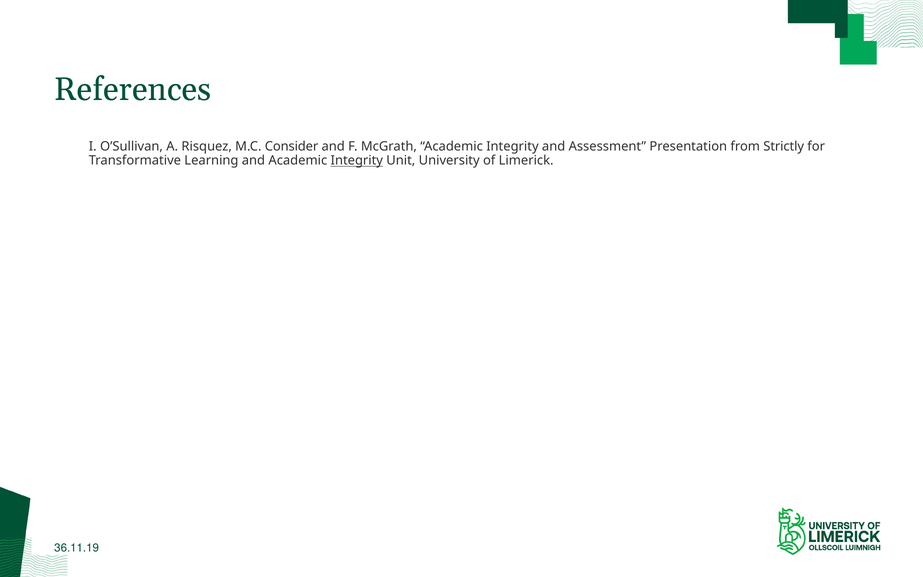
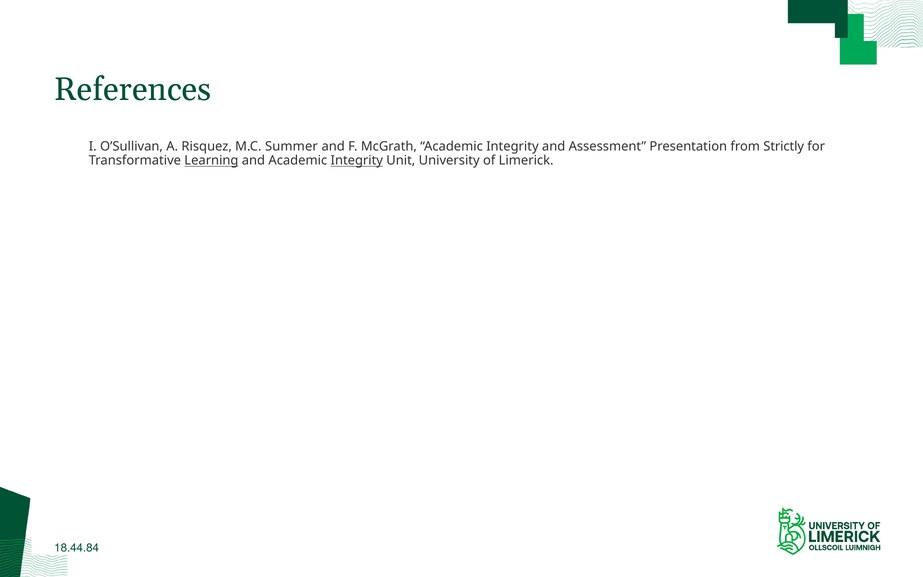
Consider: Consider -> Summer
Learning underline: none -> present
36.11.19: 36.11.19 -> 18.44.84
